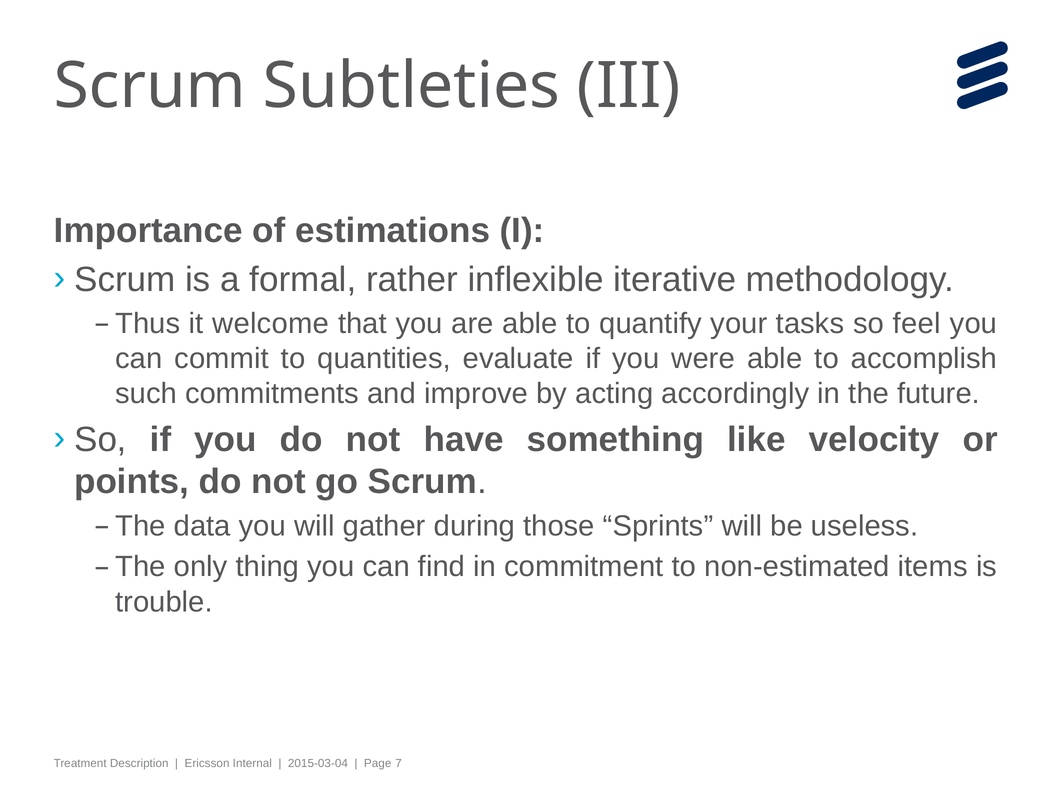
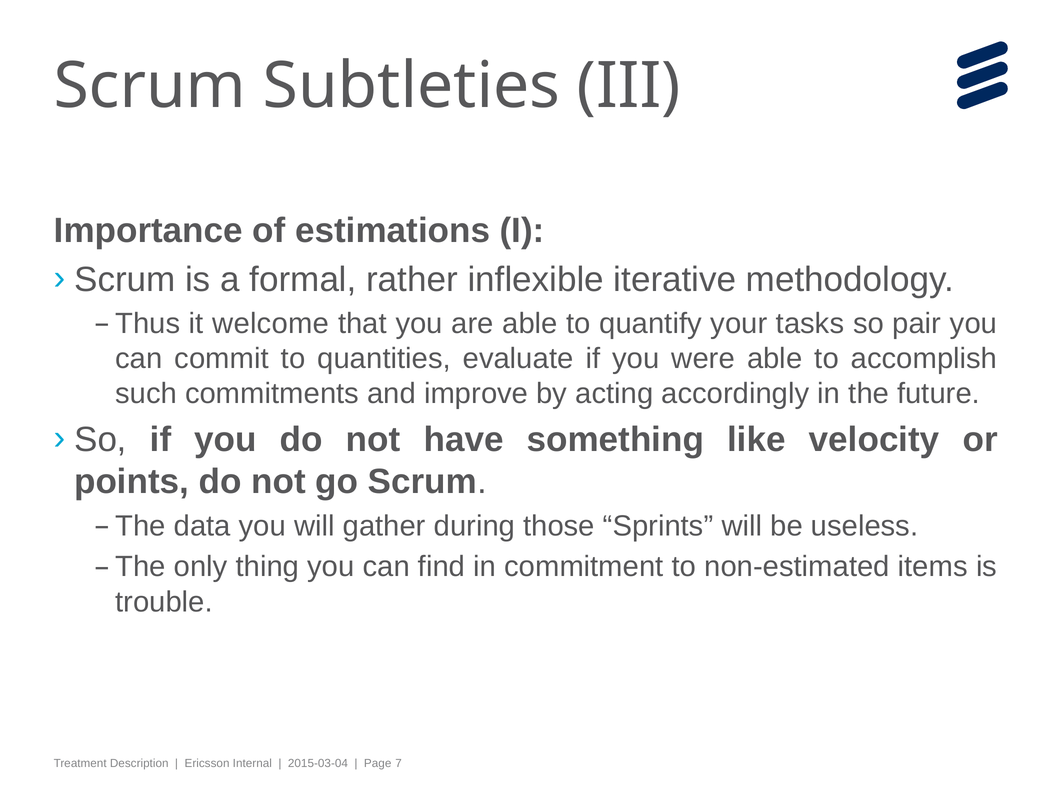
feel: feel -> pair
